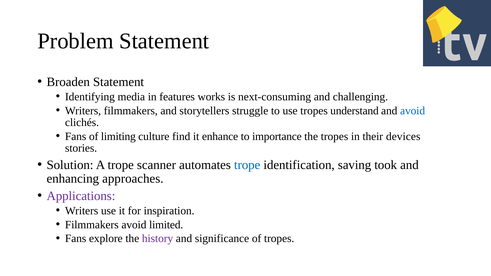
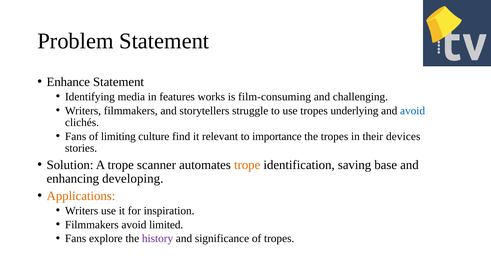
Broaden: Broaden -> Enhance
next-consuming: next-consuming -> film-consuming
understand: understand -> underlying
enhance: enhance -> relevant
trope at (247, 165) colour: blue -> orange
took: took -> base
approaches: approaches -> developing
Applications colour: purple -> orange
